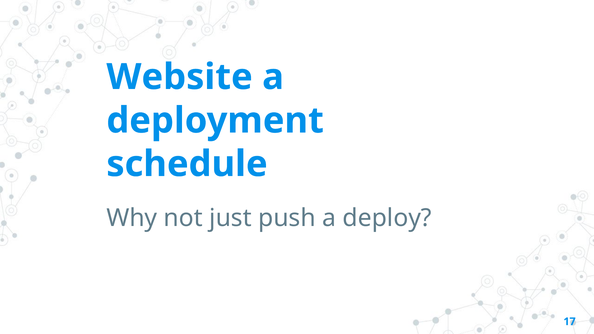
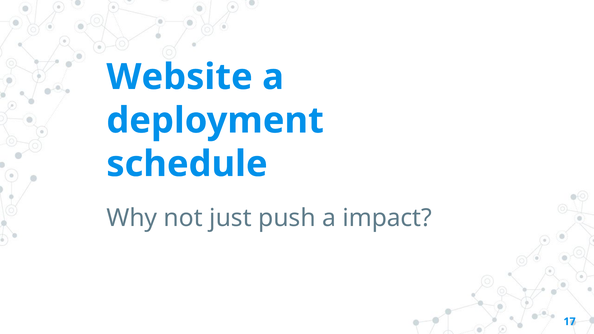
deploy: deploy -> impact
